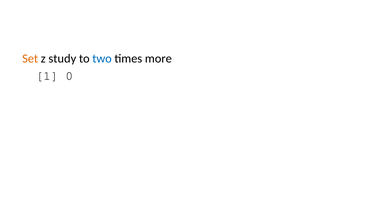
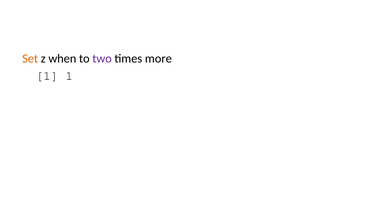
study: study -> when
two colour: blue -> purple
1 0: 0 -> 1
